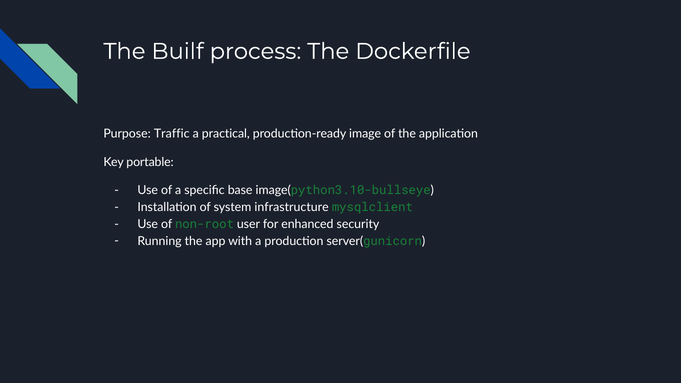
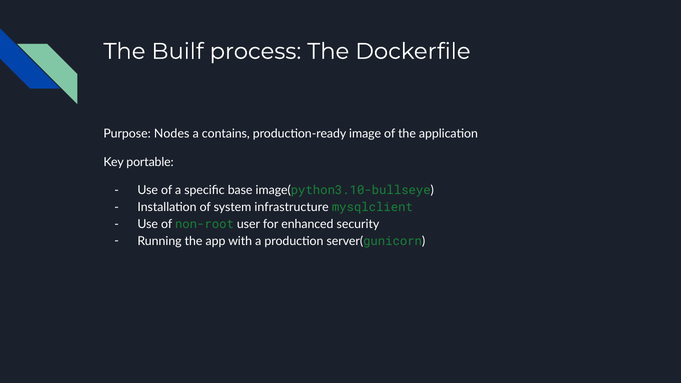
Traffic: Traffic -> Nodes
practical: practical -> contains
